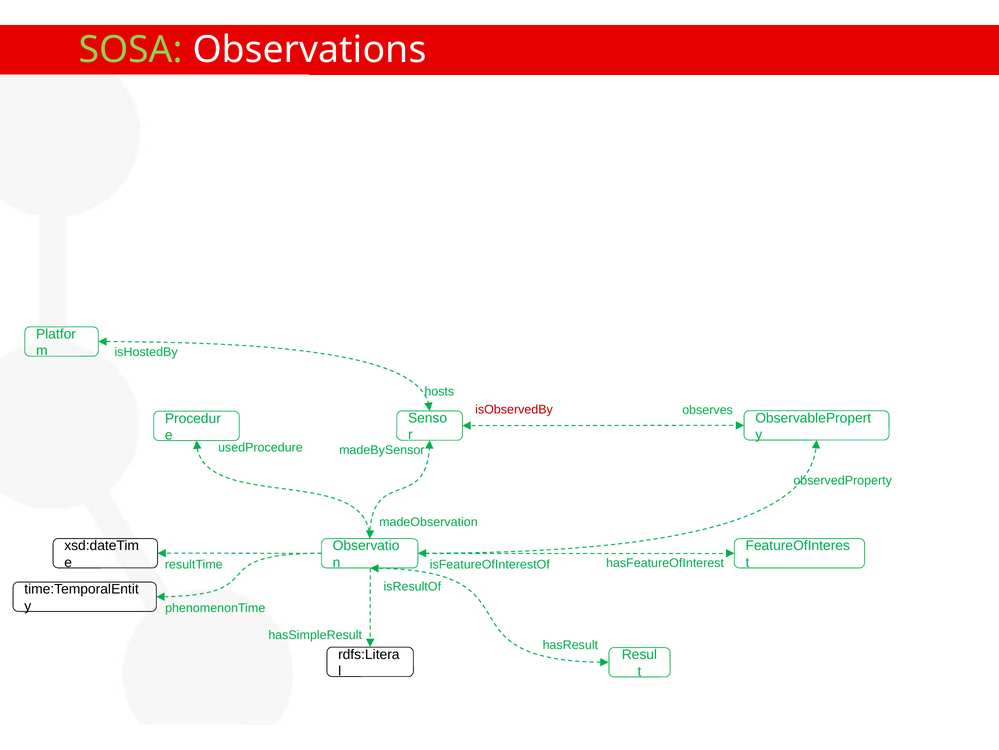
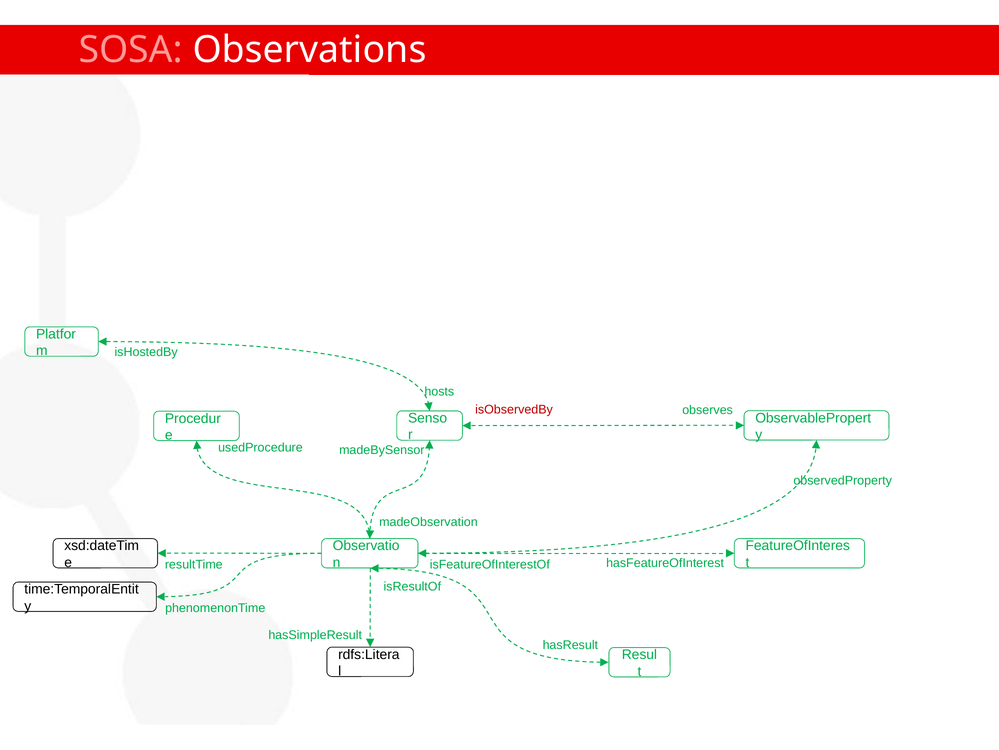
SOSA colour: light green -> pink
